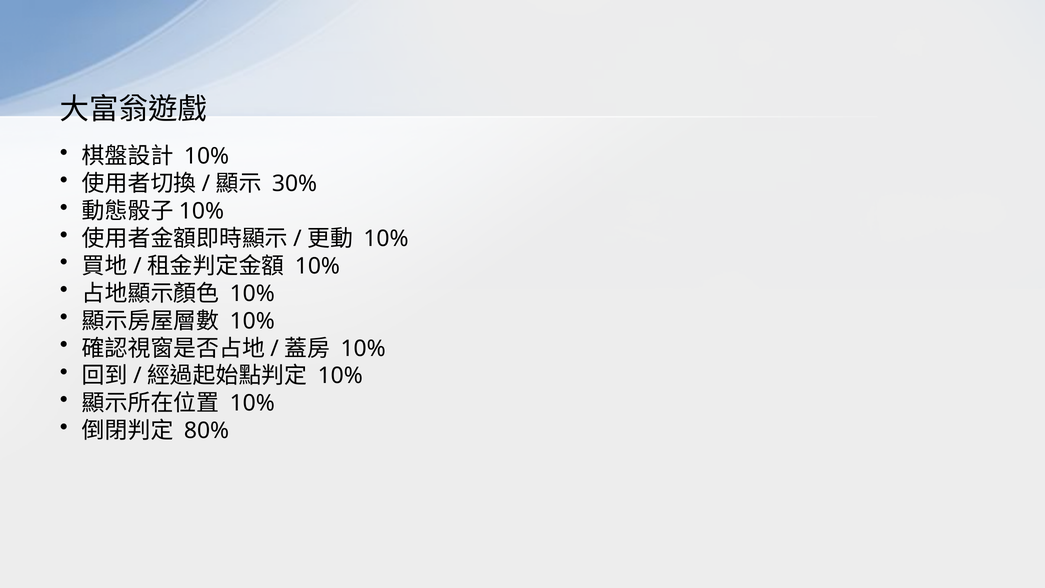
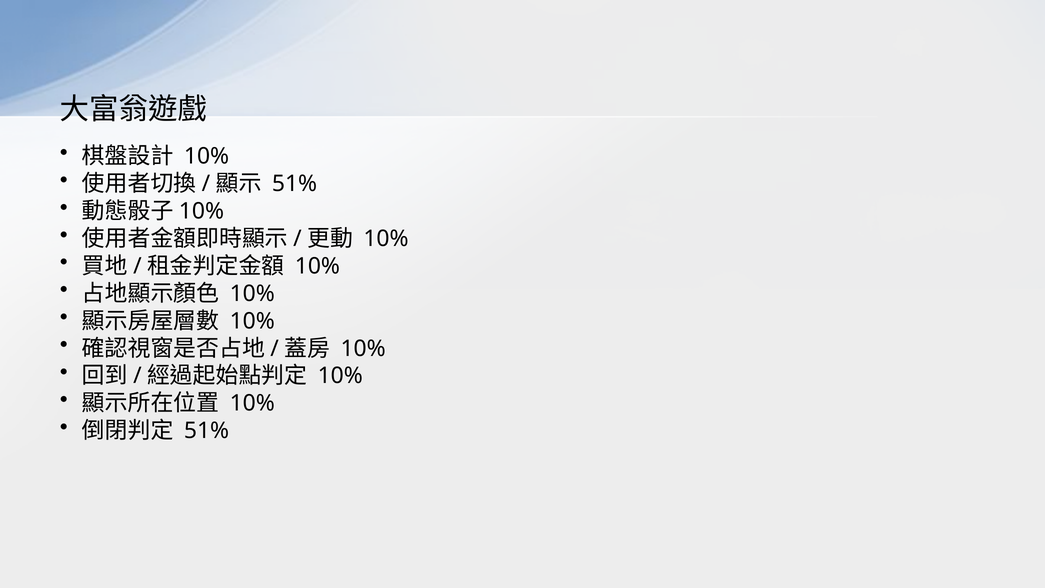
30% at (295, 184): 30% -> 51%
80% at (207, 431): 80% -> 51%
